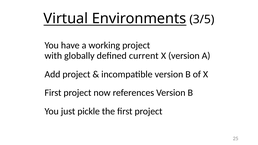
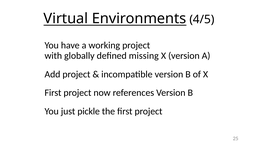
3/5: 3/5 -> 4/5
current: current -> missing
